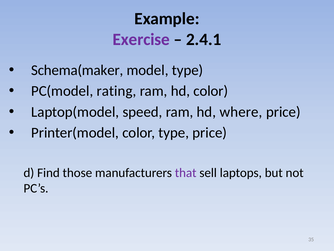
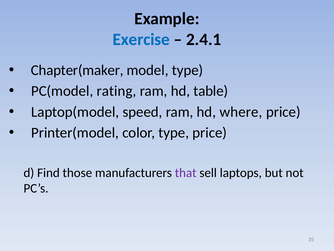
Exercise colour: purple -> blue
Schema(maker: Schema(maker -> Chapter(maker
hd color: color -> table
